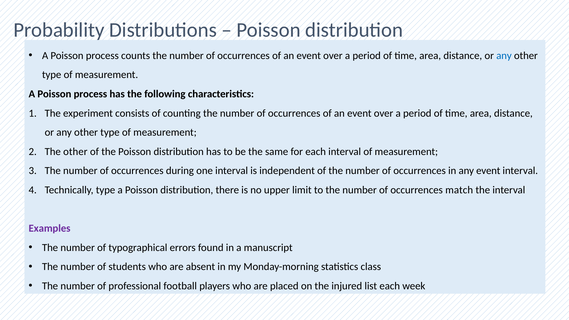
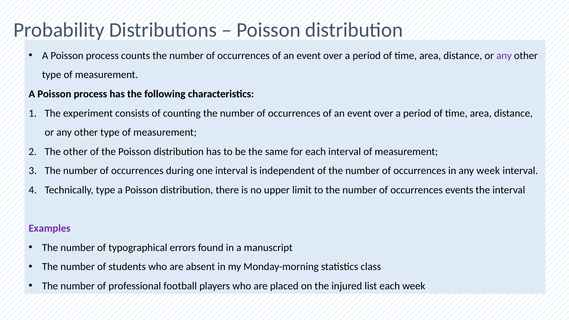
any at (504, 56) colour: blue -> purple
any event: event -> week
match: match -> events
